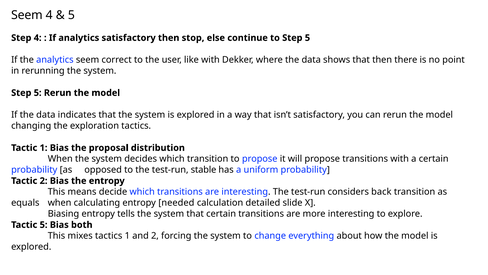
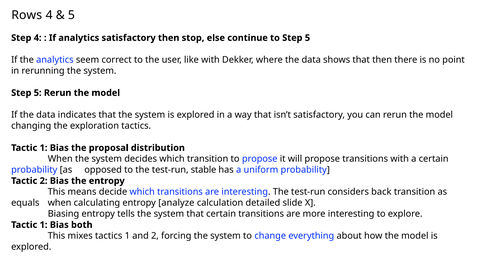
Seem at (27, 15): Seem -> Rows
needed: needed -> analyze
5 at (44, 224): 5 -> 1
